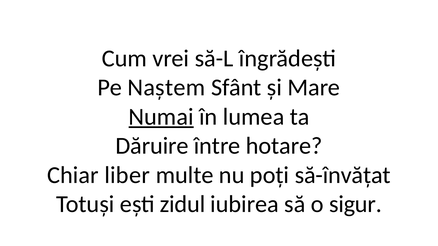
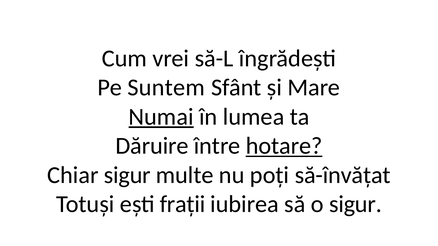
Naștem: Naștem -> Suntem
hotare underline: none -> present
Chiar liber: liber -> sigur
zidul: zidul -> frații
